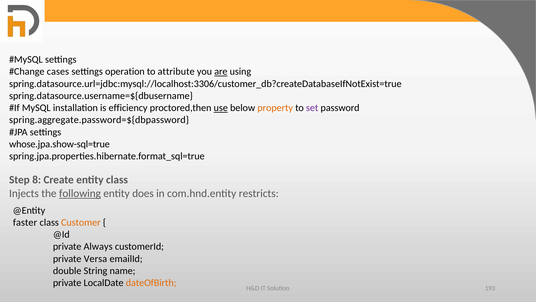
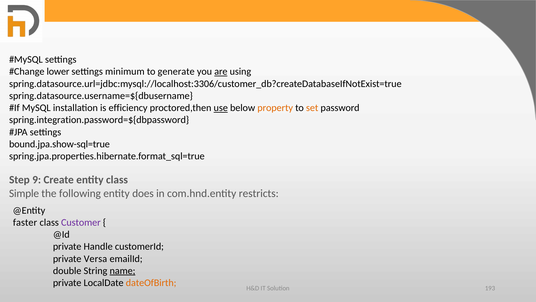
cases: cases -> lower
operation: operation -> minimum
attribute: attribute -> generate
set colour: purple -> orange
spring.aggregate.password=${dbpassword: spring.aggregate.password=${dbpassword -> spring.integration.password=${dbpassword
whose.jpa.show-sql=true: whose.jpa.show-sql=true -> bound.jpa.show-sql=true
8: 8 -> 9
Injects: Injects -> Simple
following underline: present -> none
Customer colour: orange -> purple
Always: Always -> Handle
name underline: none -> present
